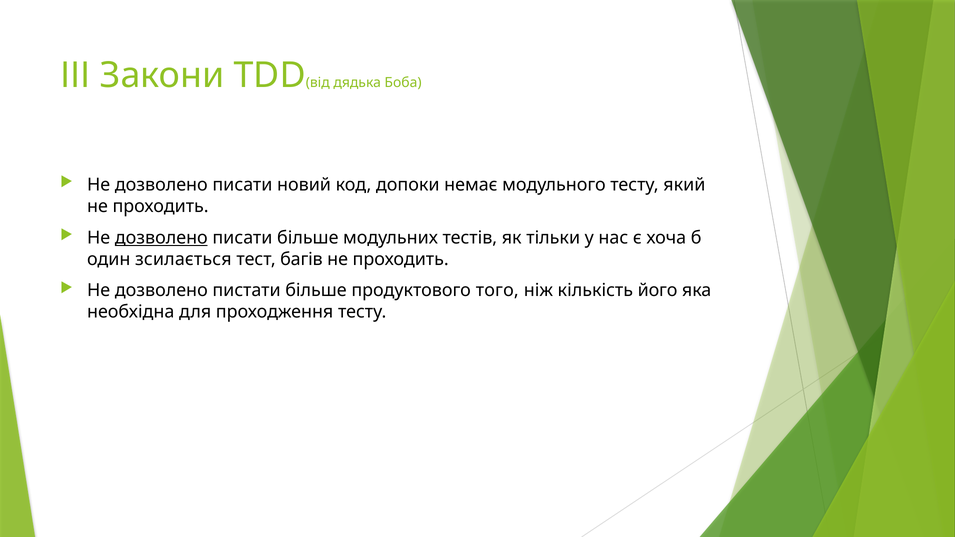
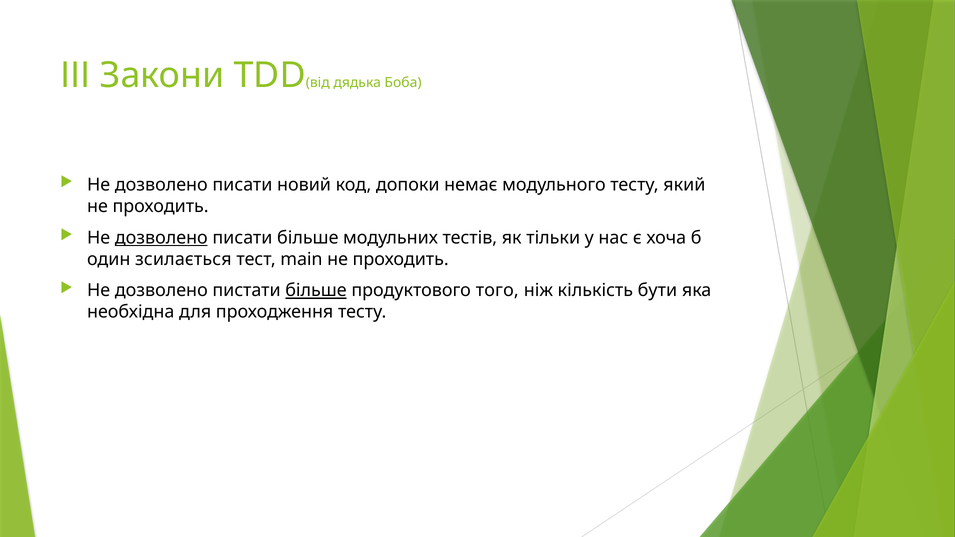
багів: багів -> main
більше at (316, 291) underline: none -> present
його: його -> бути
